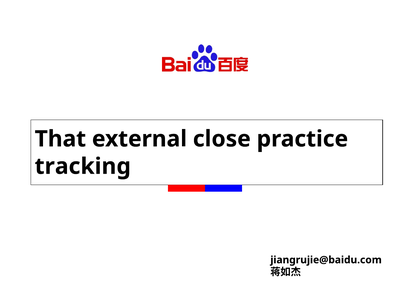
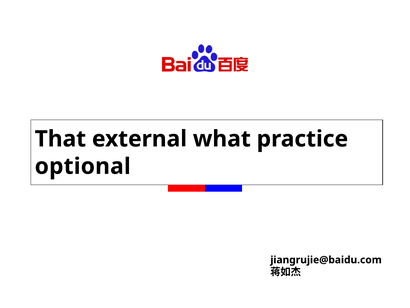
close: close -> what
tracking: tracking -> optional
